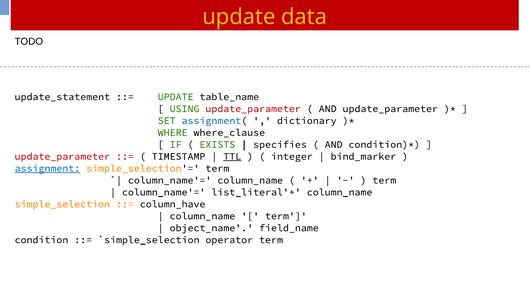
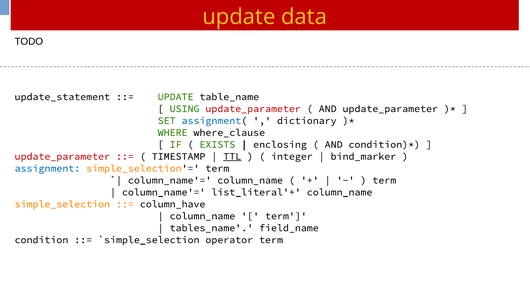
specifies: specifies -> enclosing
assignment underline: present -> none
object_name: object_name -> tables_name
